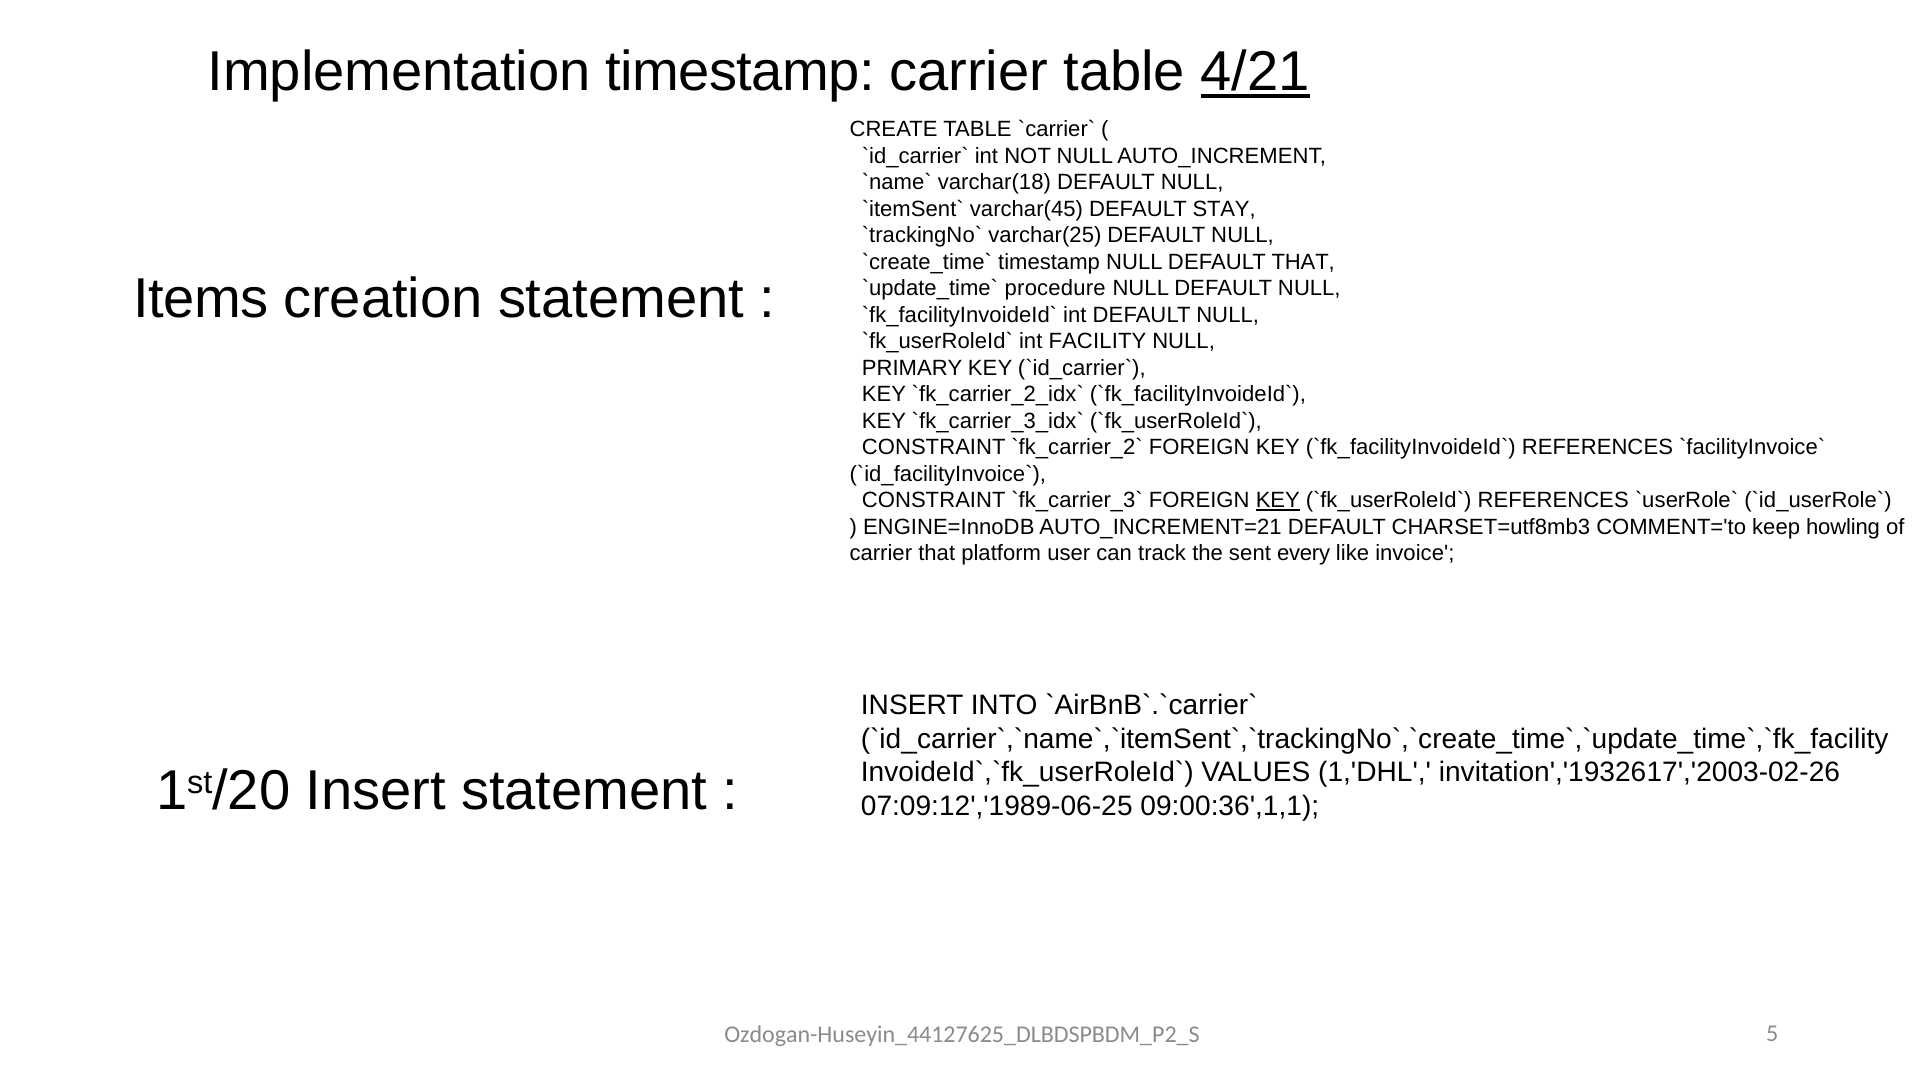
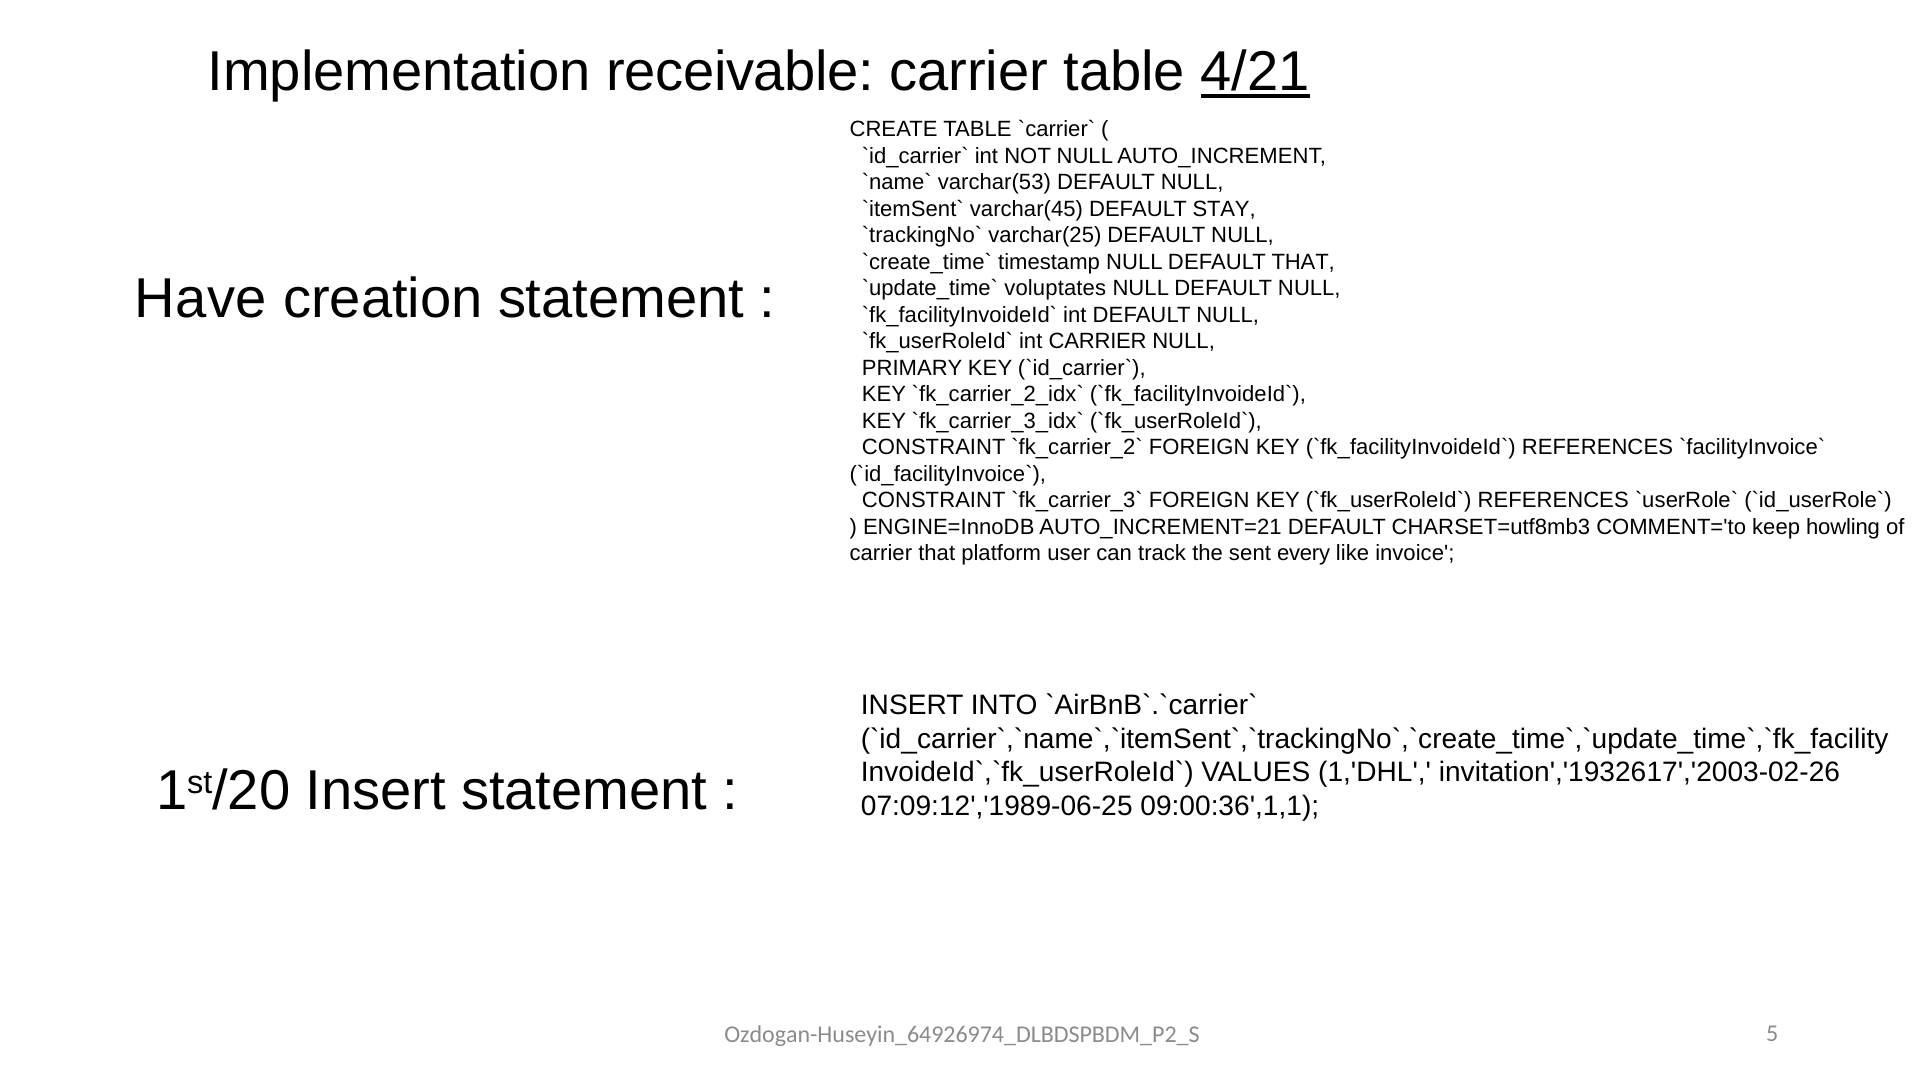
Implementation timestamp: timestamp -> receivable
varchar(18: varchar(18 -> varchar(53
Items: Items -> Have
procedure: procedure -> voluptates
int FACILITY: FACILITY -> CARRIER
KEY at (1278, 500) underline: present -> none
Ozdogan-Huseyin_44127625_DLBDSPBDM_P2_S: Ozdogan-Huseyin_44127625_DLBDSPBDM_P2_S -> Ozdogan-Huseyin_64926974_DLBDSPBDM_P2_S
